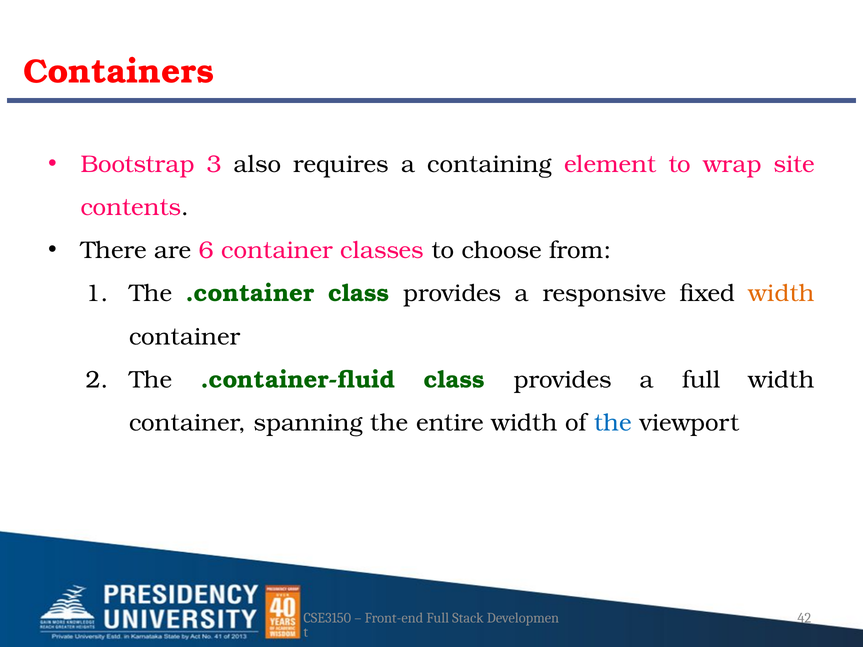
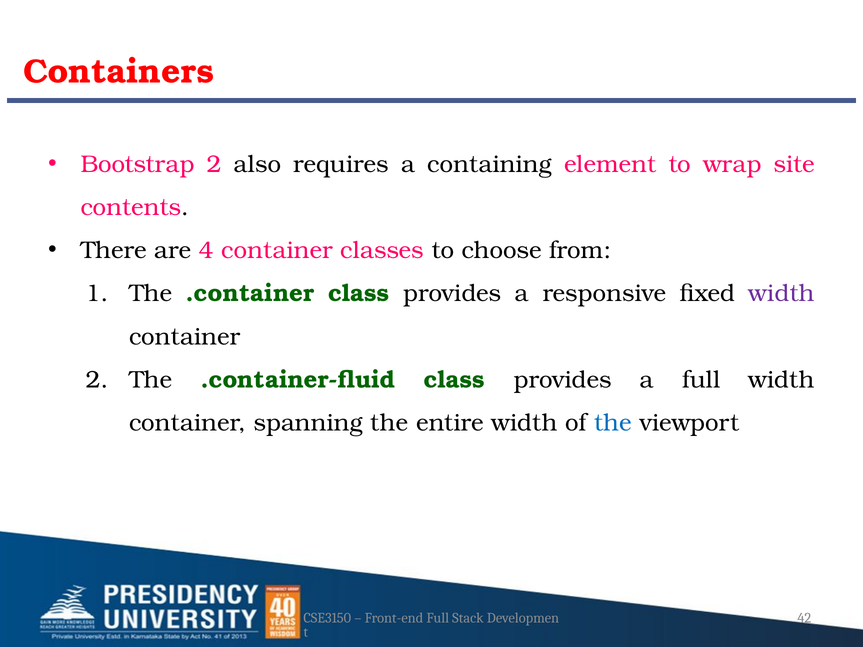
Bootstrap 3: 3 -> 2
6: 6 -> 4
width at (782, 294) colour: orange -> purple
